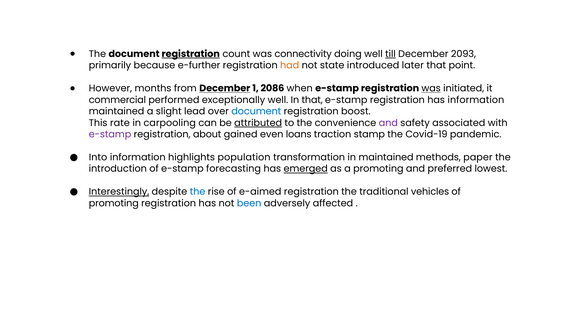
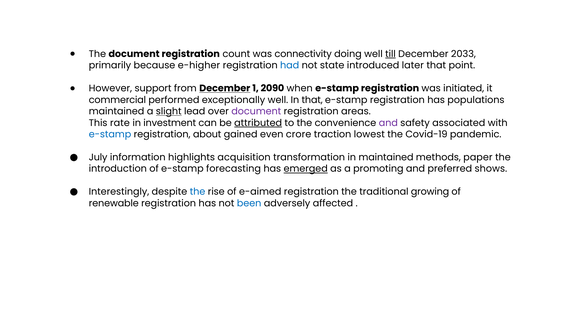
registration at (191, 54) underline: present -> none
2093: 2093 -> 2033
e-further: e-further -> e-higher
had colour: orange -> blue
months: months -> support
2086: 2086 -> 2090
was at (431, 88) underline: present -> none
has information: information -> populations
slight underline: none -> present
document at (256, 111) colour: blue -> purple
boost: boost -> areas
carpooling: carpooling -> investment
e-stamp at (110, 134) colour: purple -> blue
loans: loans -> crore
stamp: stamp -> lowest
Into: Into -> July
population: population -> acquisition
lowest: lowest -> shows
Interestingly underline: present -> none
vehicles: vehicles -> growing
promoting at (114, 203): promoting -> renewable
